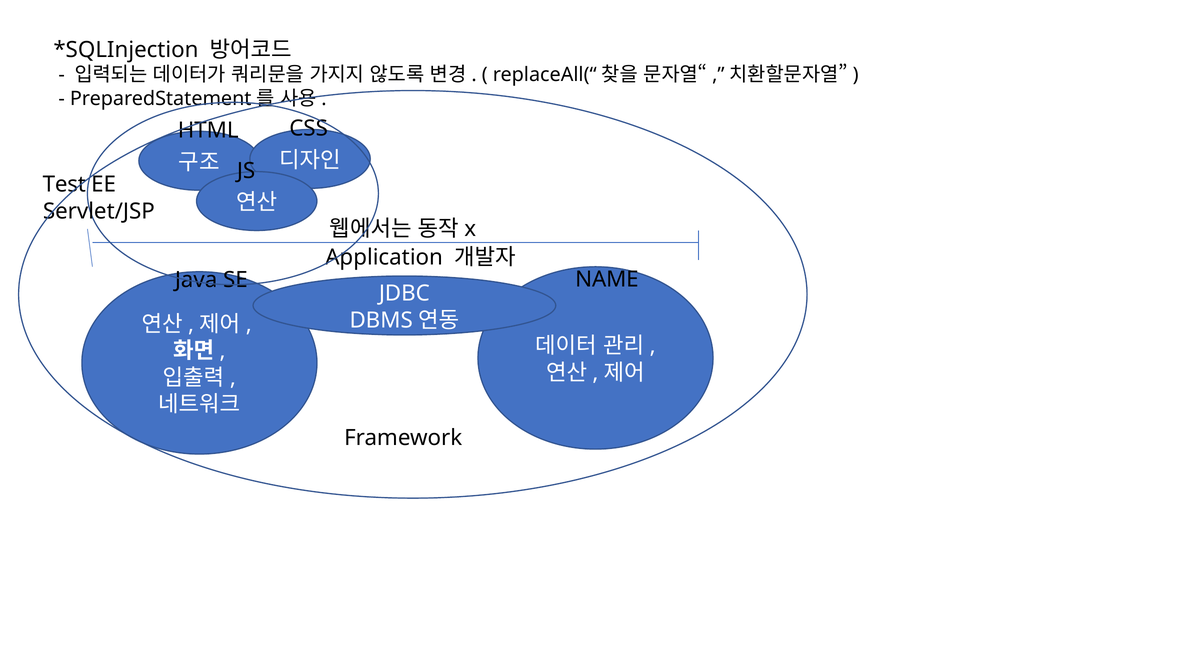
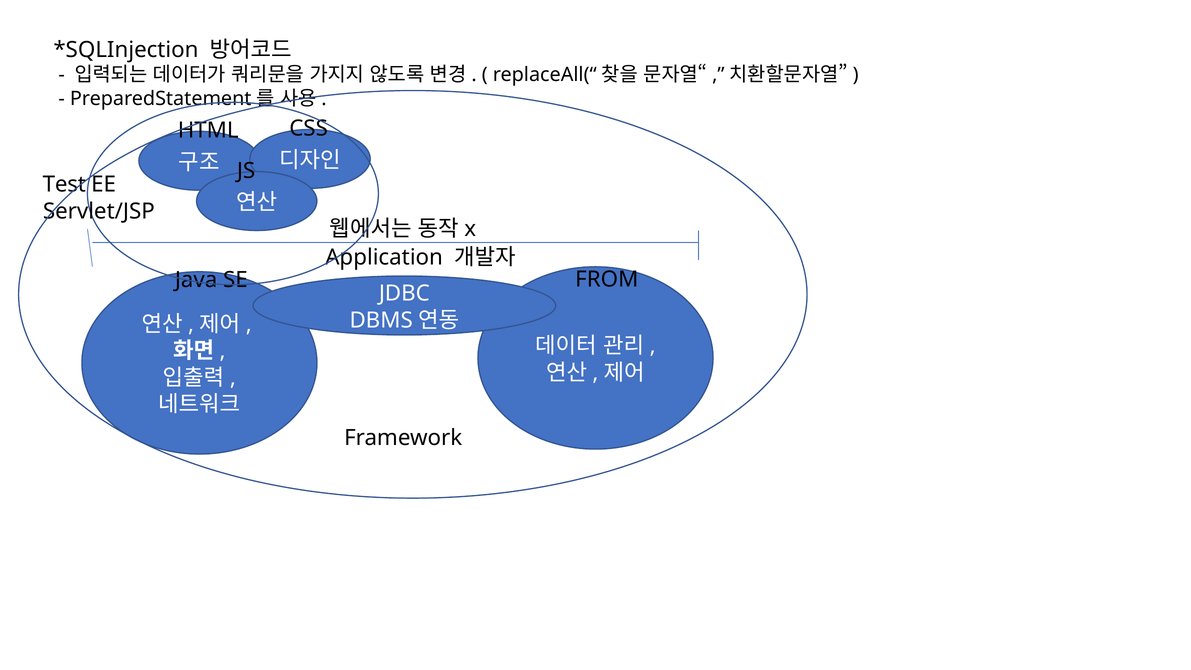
NAME: NAME -> FROM
